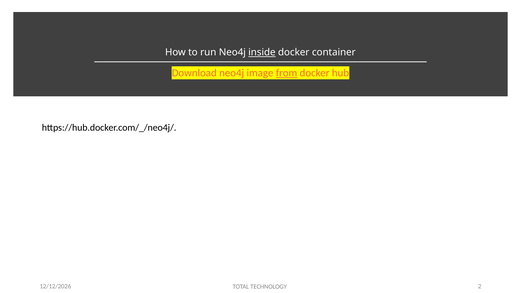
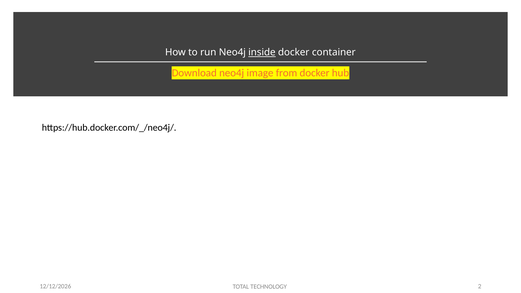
from underline: present -> none
